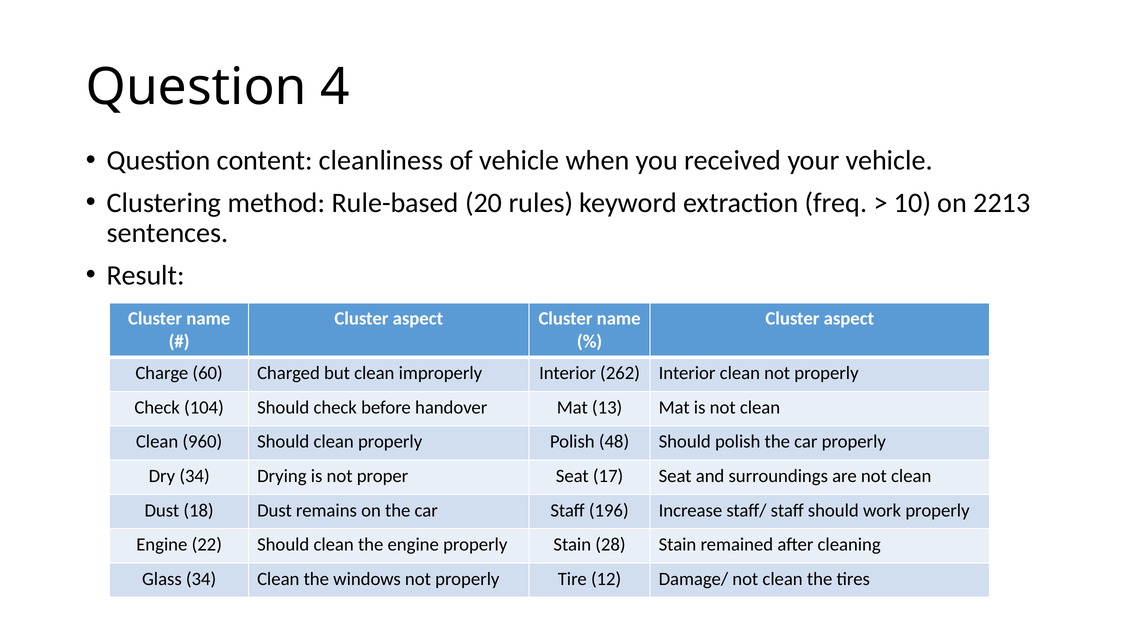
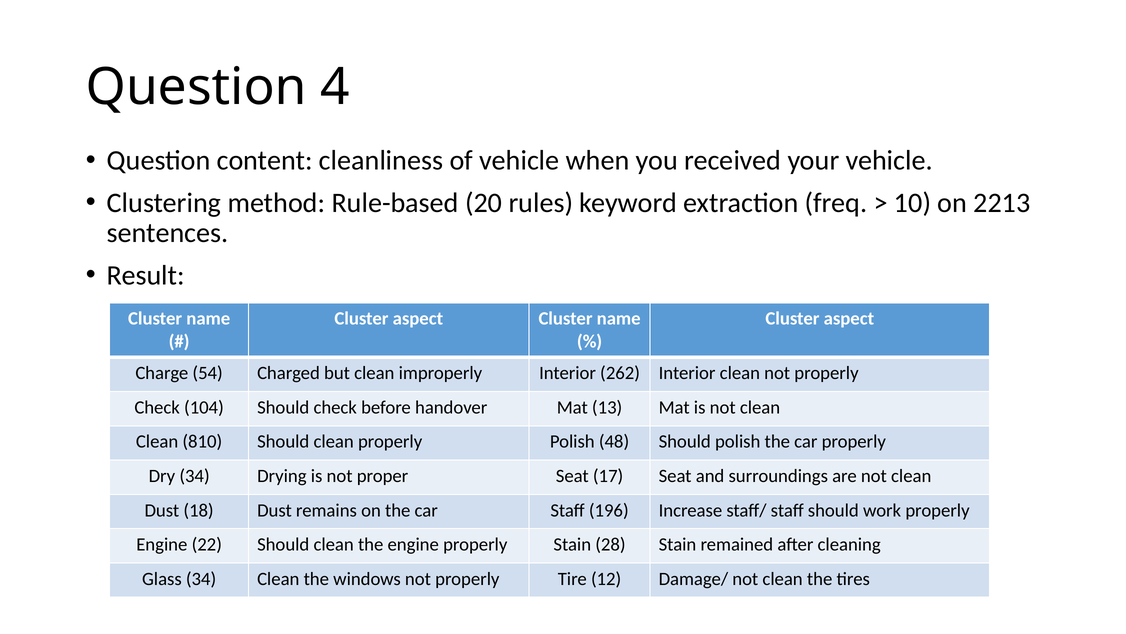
60: 60 -> 54
960: 960 -> 810
